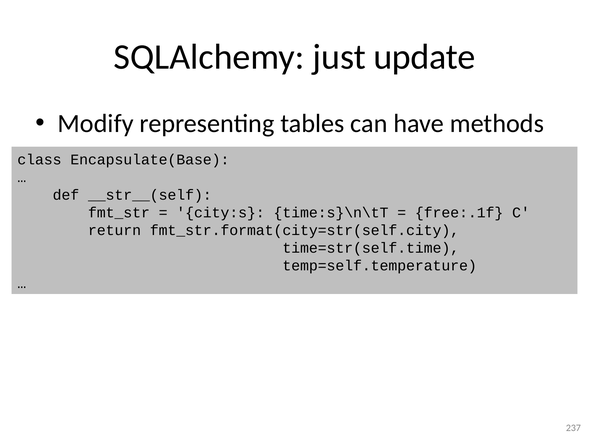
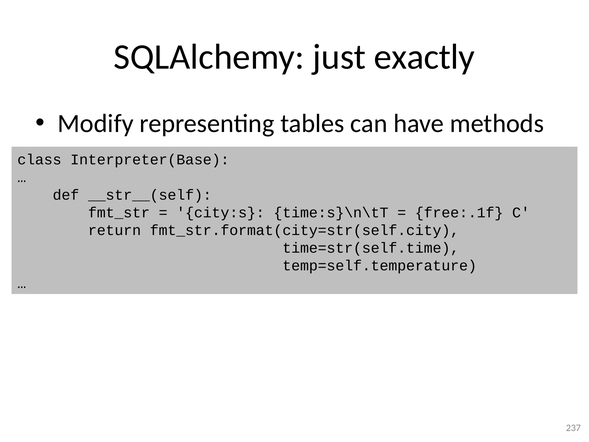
update: update -> exactly
Encapsulate(Base: Encapsulate(Base -> Interpreter(Base
